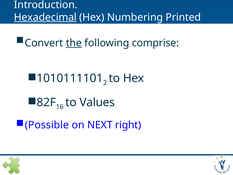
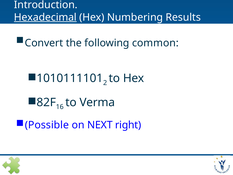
Printed: Printed -> Results
the underline: present -> none
comprise: comprise -> common
Values: Values -> Verma
